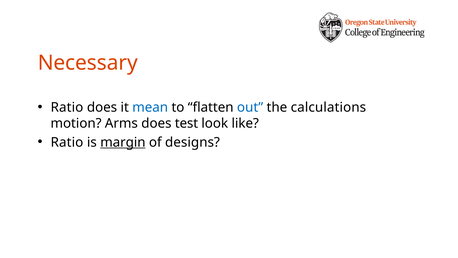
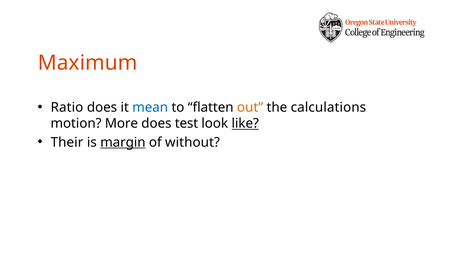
Necessary: Necessary -> Maximum
out colour: blue -> orange
Arms: Arms -> More
like underline: none -> present
Ratio at (67, 142): Ratio -> Their
designs: designs -> without
